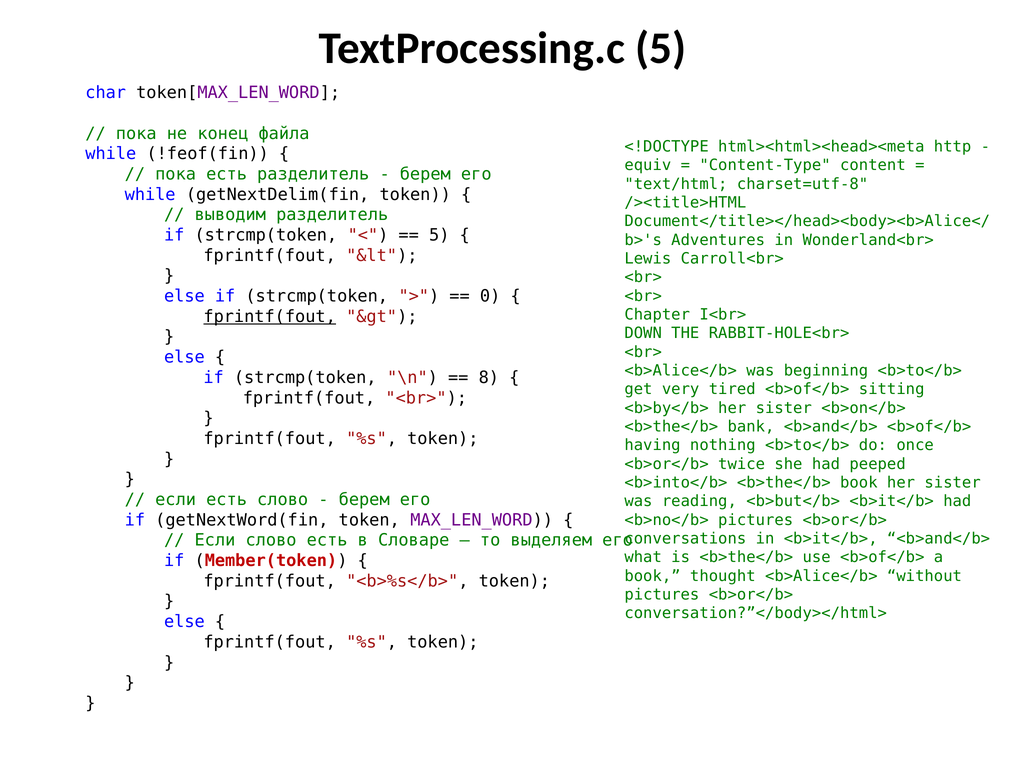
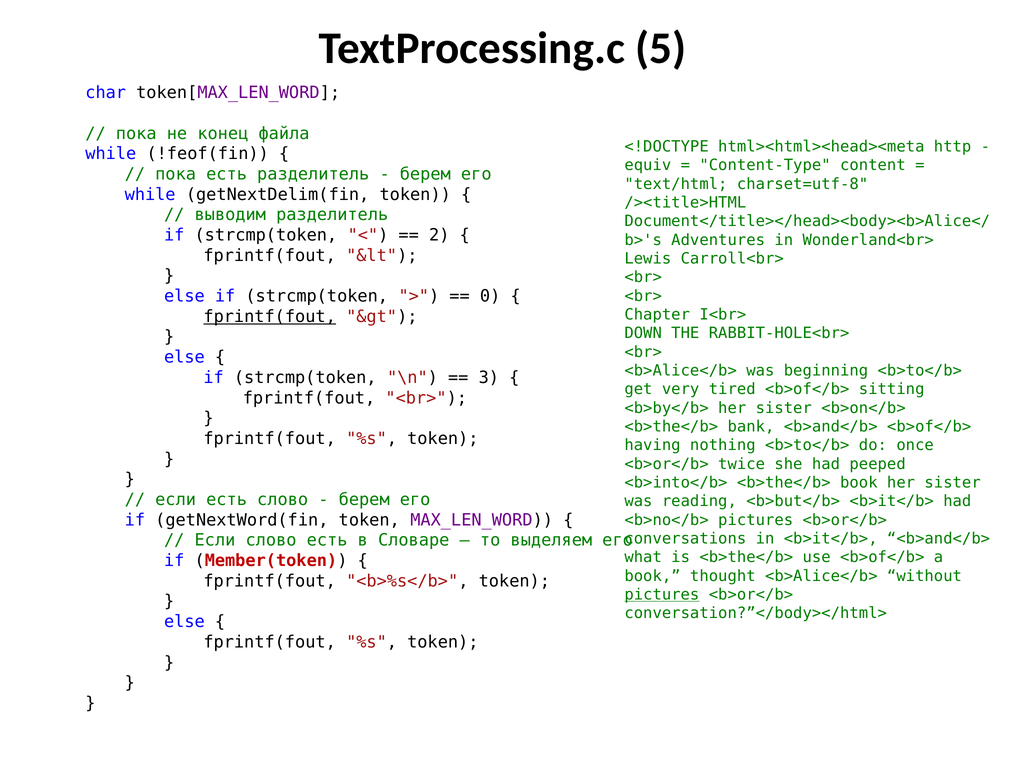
5 at (439, 235): 5 -> 2
8: 8 -> 3
pictures at (662, 594) underline: none -> present
